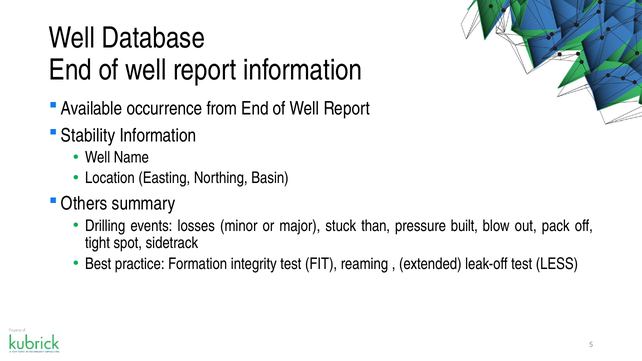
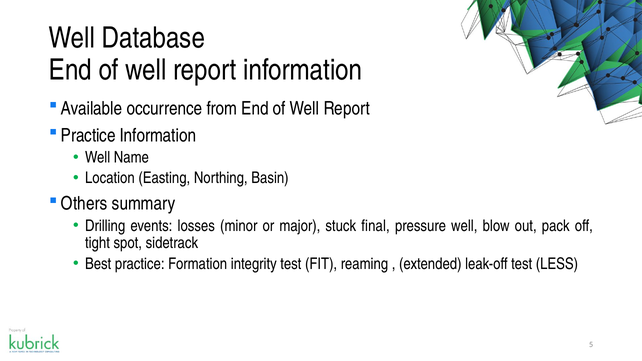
Stability at (88, 135): Stability -> Practice
than: than -> final
pressure built: built -> well
